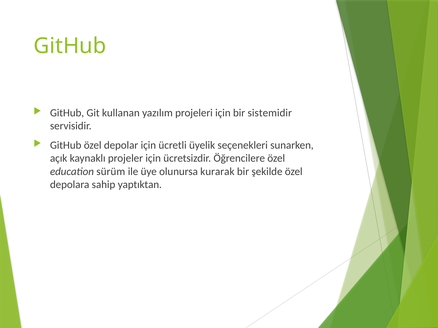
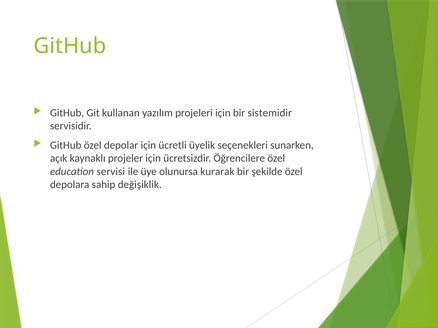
sürüm: sürüm -> servisi
yaptıktan: yaptıktan -> değişiklik
